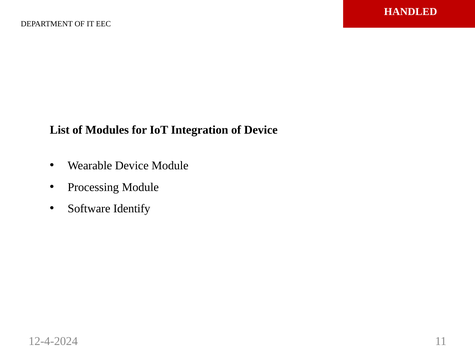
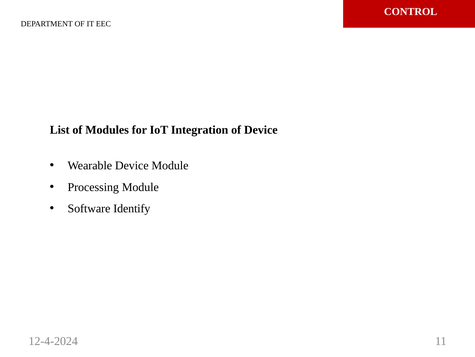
HANDLED: HANDLED -> CONTROL
